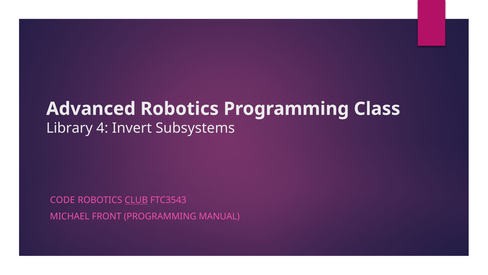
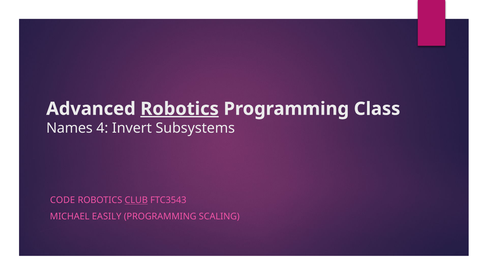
Robotics at (180, 109) underline: none -> present
Library: Library -> Names
FRONT: FRONT -> EASILY
MANUAL: MANUAL -> SCALING
